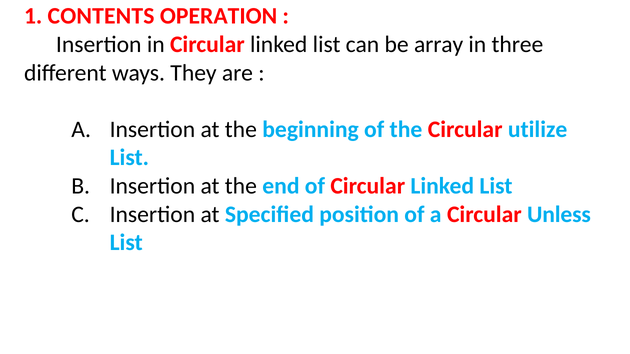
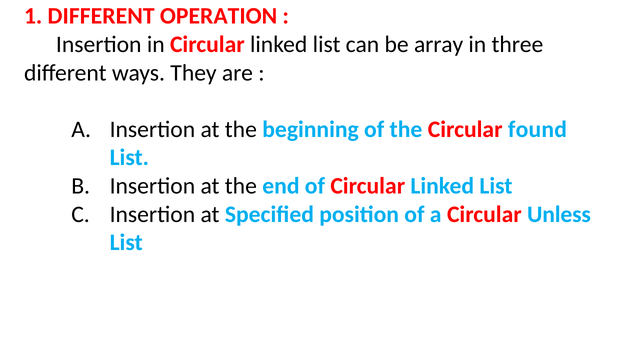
1 CONTENTS: CONTENTS -> DIFFERENT
utilize: utilize -> found
